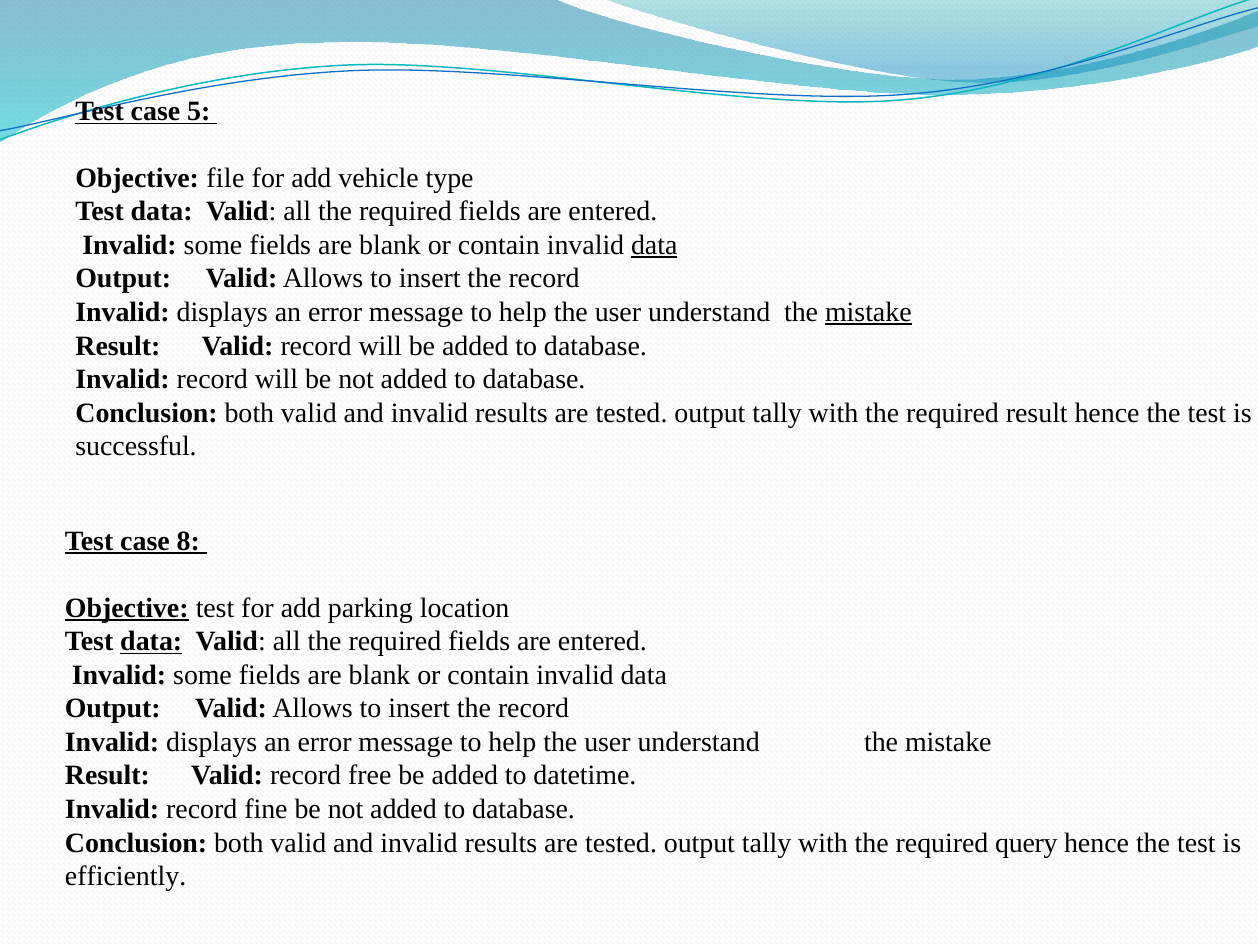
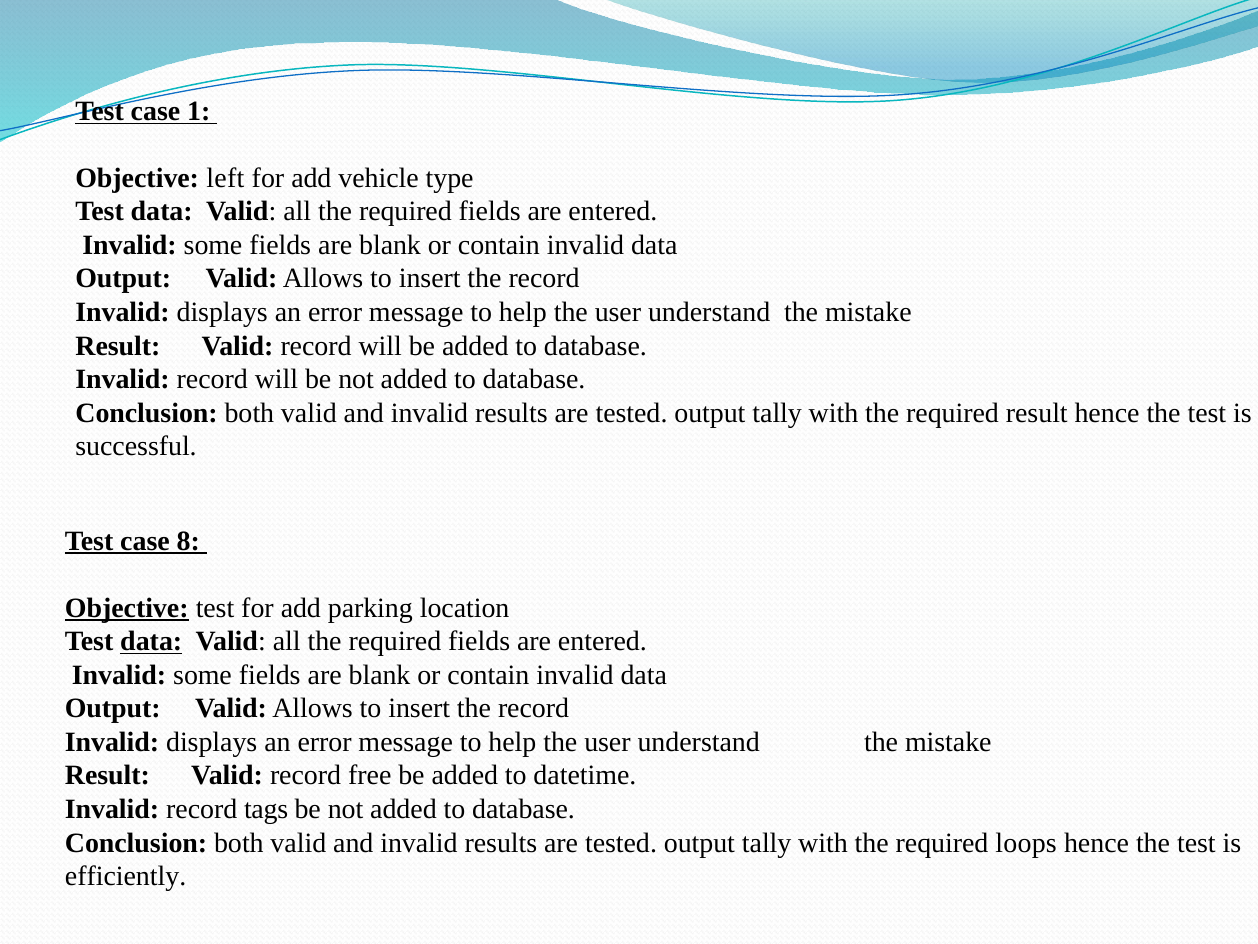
5: 5 -> 1
file: file -> left
data at (654, 245) underline: present -> none
mistake at (868, 312) underline: present -> none
fine: fine -> tags
query: query -> loops
